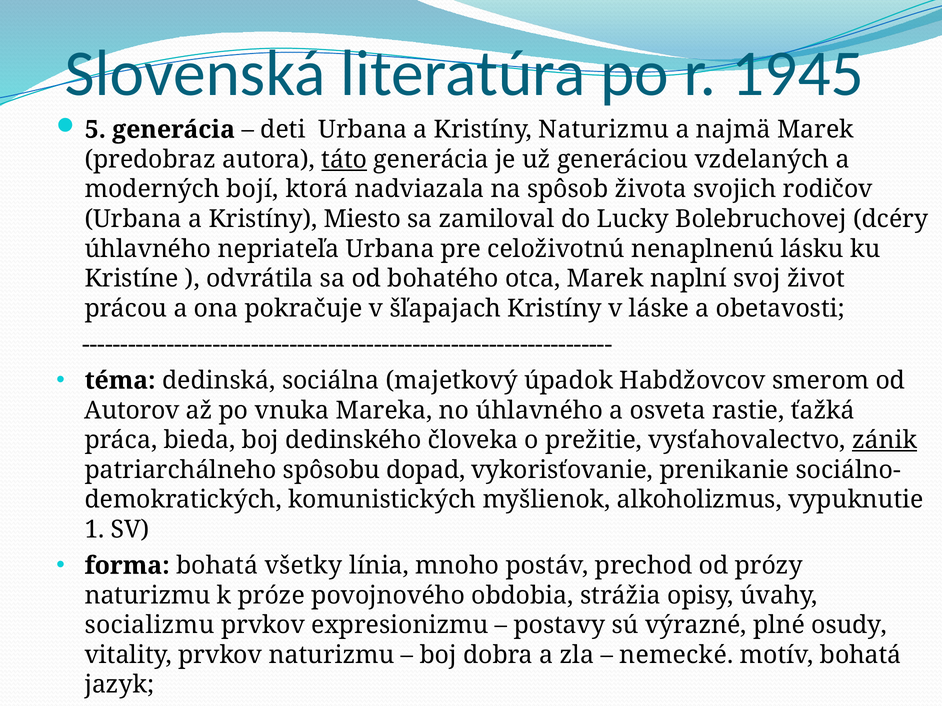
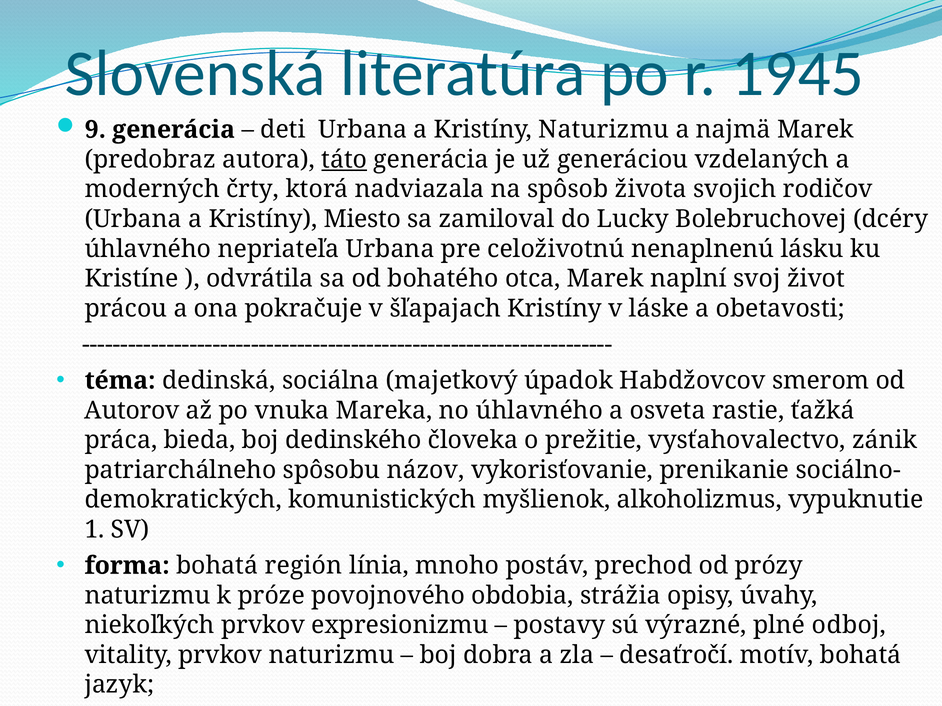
5: 5 -> 9
bojí: bojí -> črty
zánik underline: present -> none
dopad: dopad -> názov
všetky: všetky -> región
socializmu: socializmu -> niekoľkých
osudy: osudy -> odboj
nemecké: nemecké -> desaťročí
